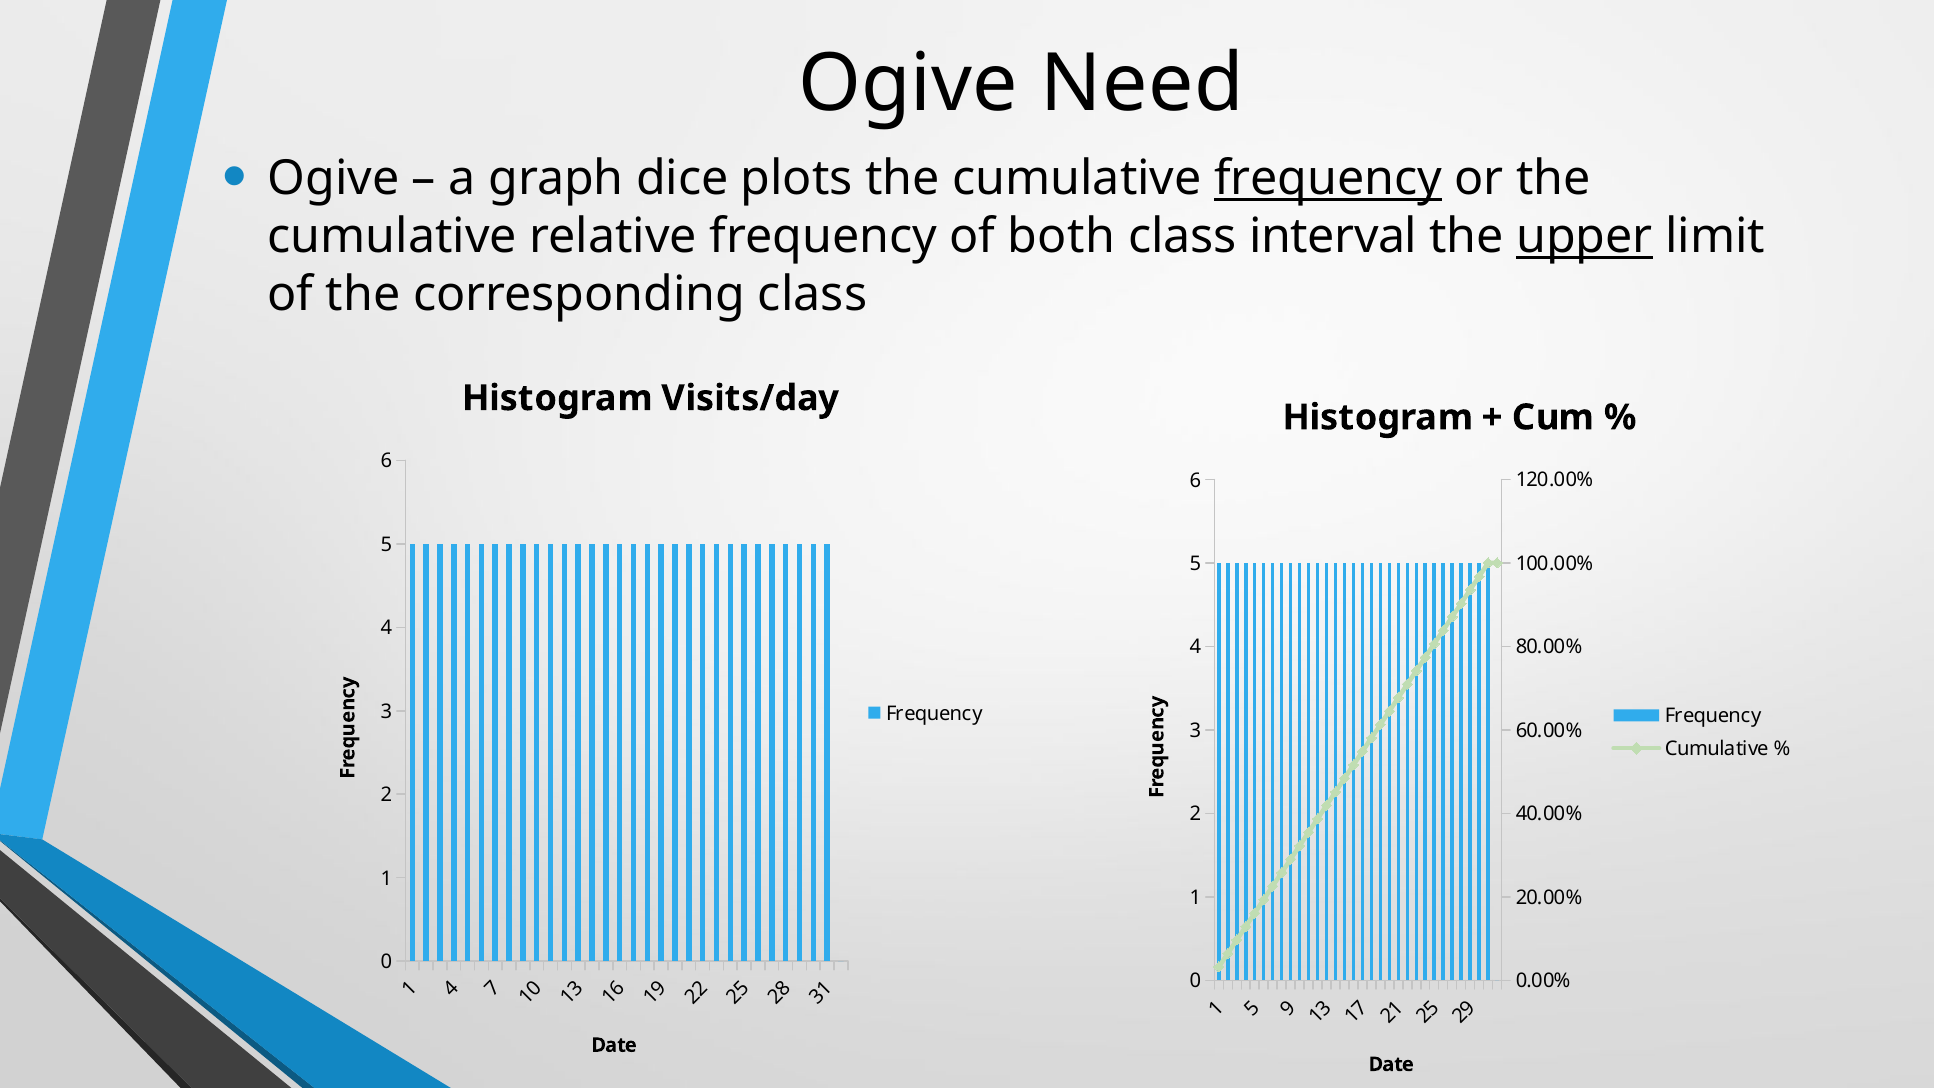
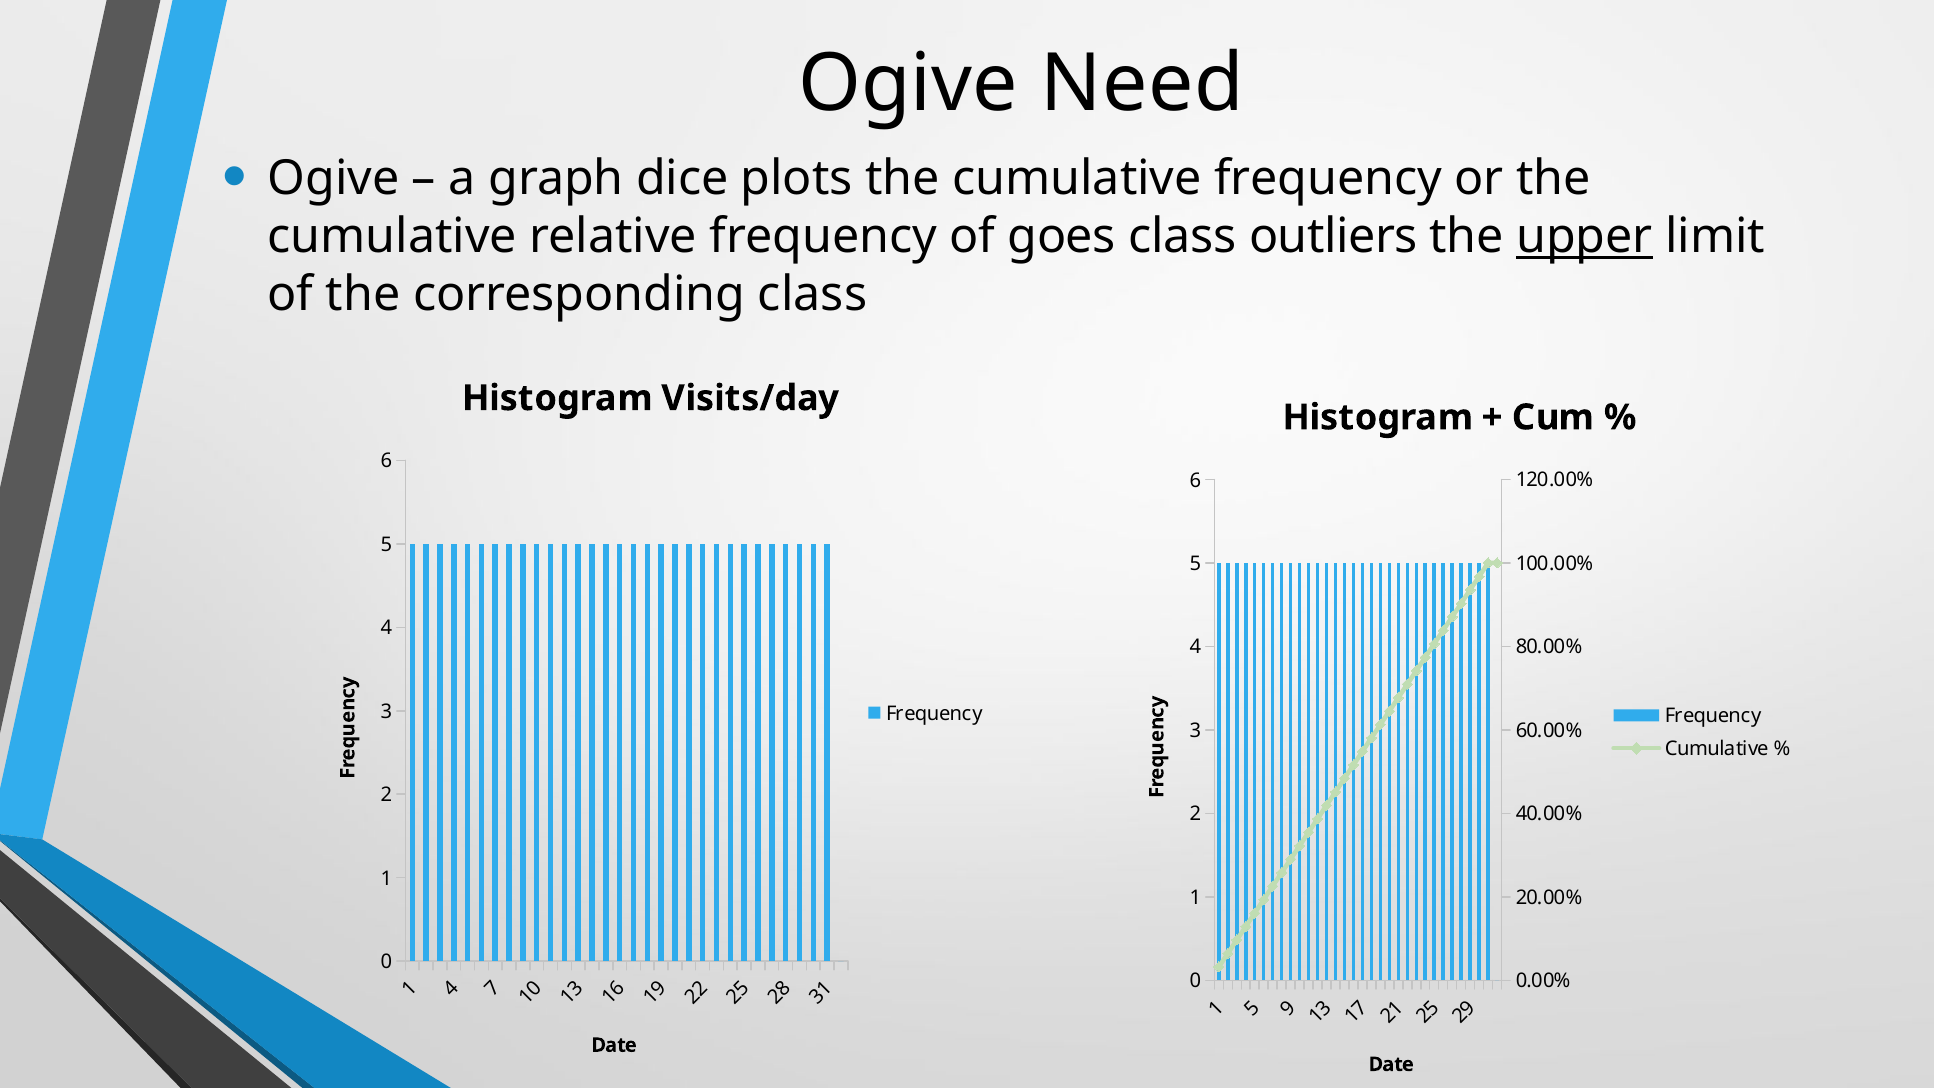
frequency at (1328, 178) underline: present -> none
both: both -> goes
interval: interval -> outliers
